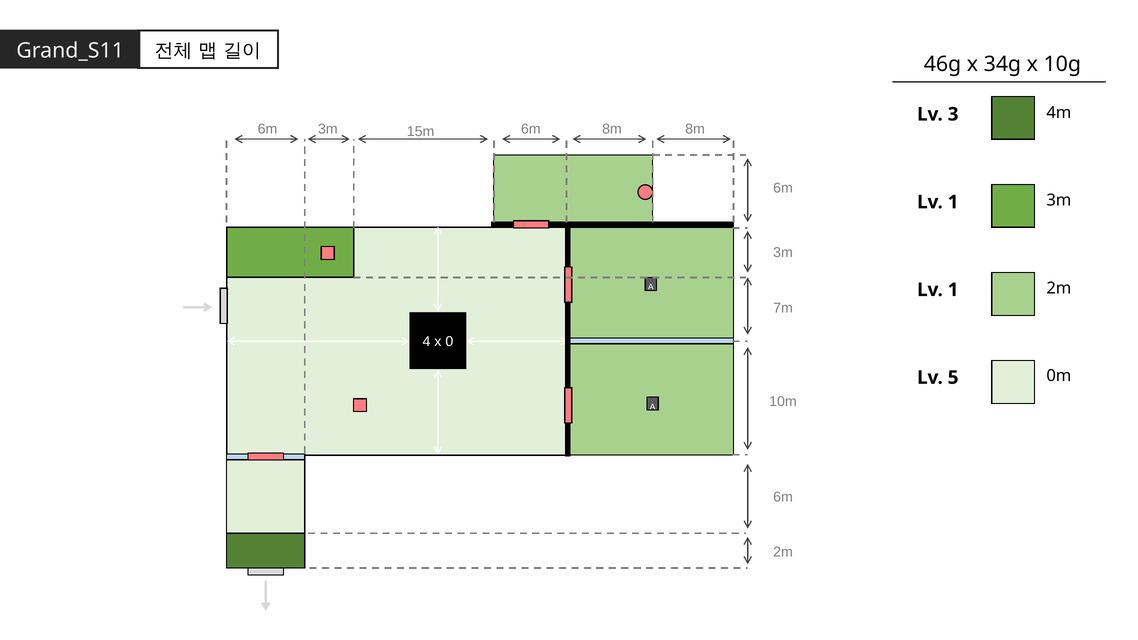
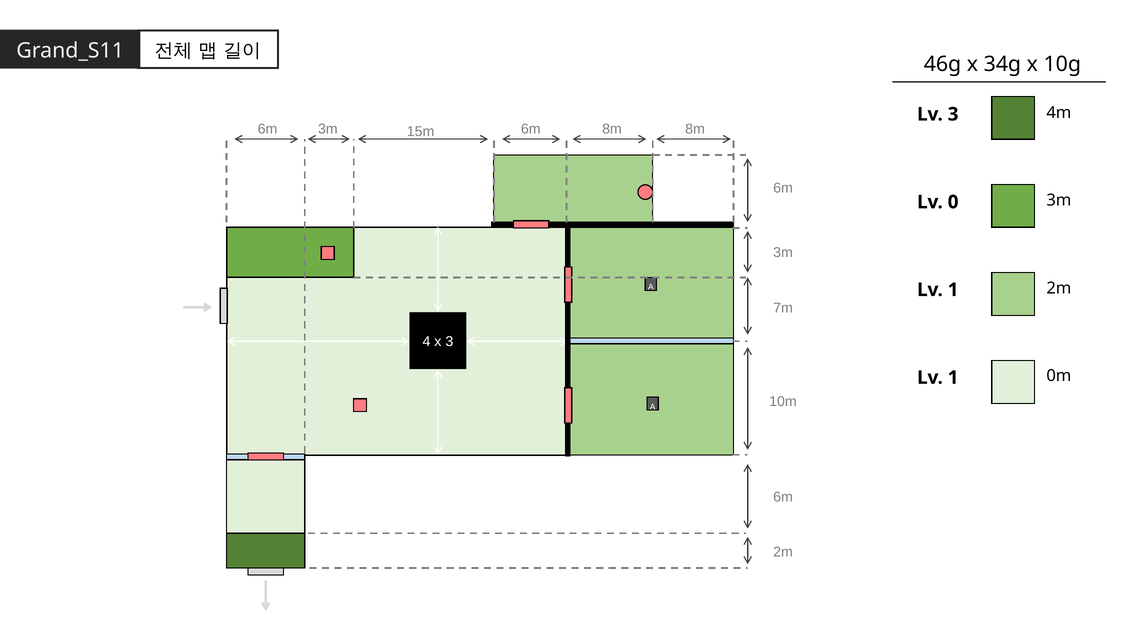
1 at (953, 202): 1 -> 0
x 0: 0 -> 3
5 at (953, 378): 5 -> 1
